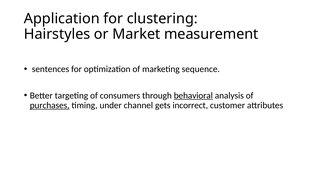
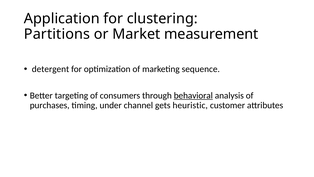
Hairstyles: Hairstyles -> Partitions
sentences: sentences -> detergent
purchases underline: present -> none
incorrect: incorrect -> heuristic
